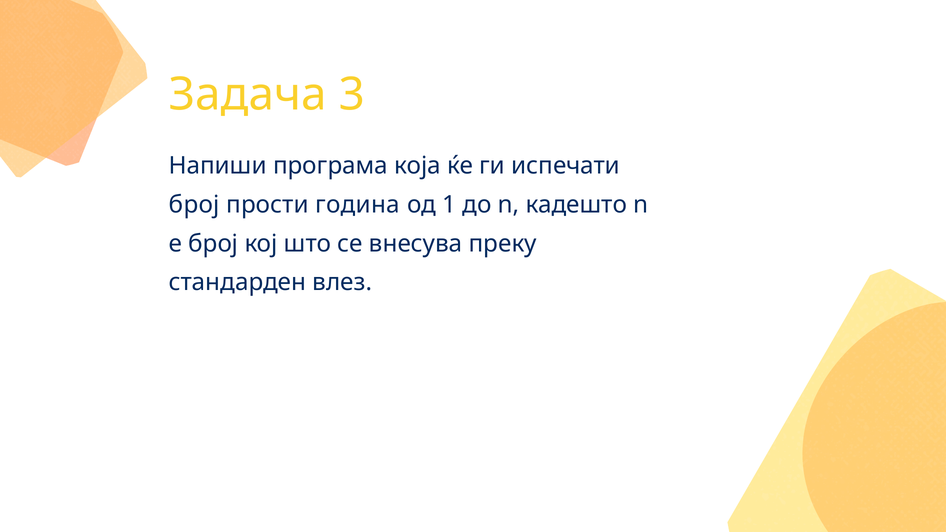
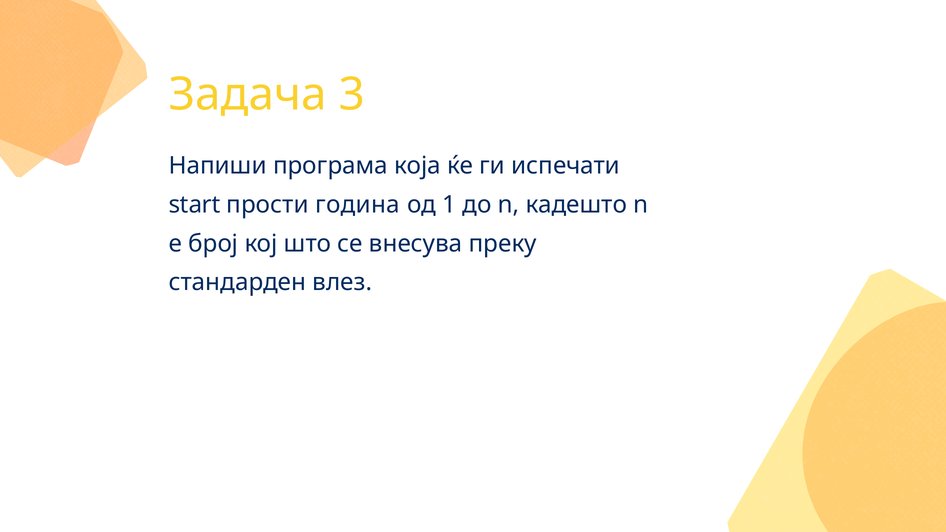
број at (194, 205): број -> start
